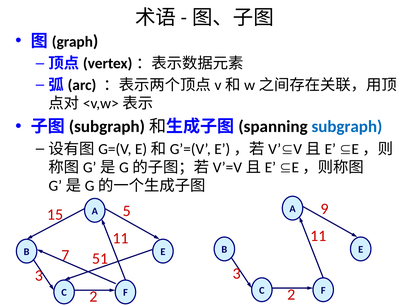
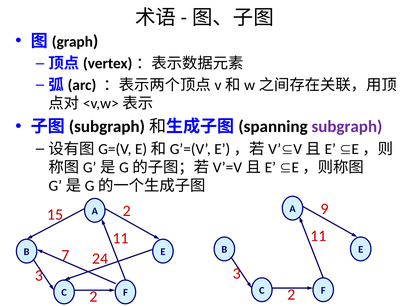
subgraph colour: blue -> purple
15 5: 5 -> 2
51: 51 -> 24
